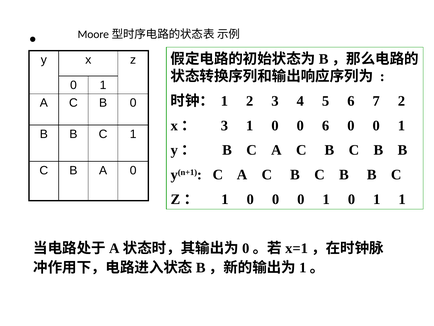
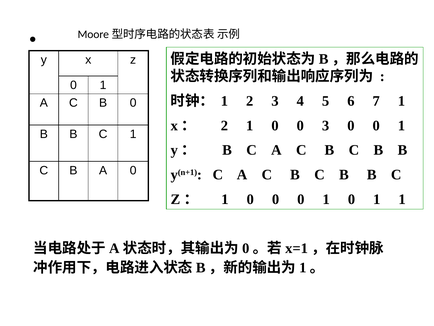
7 2: 2 -> 1
x： 3: 3 -> 2
0 6: 6 -> 3
